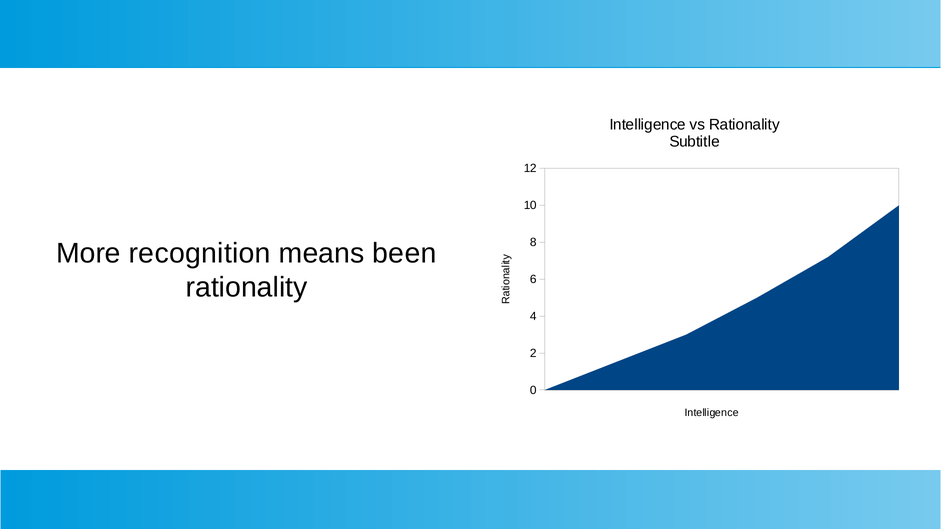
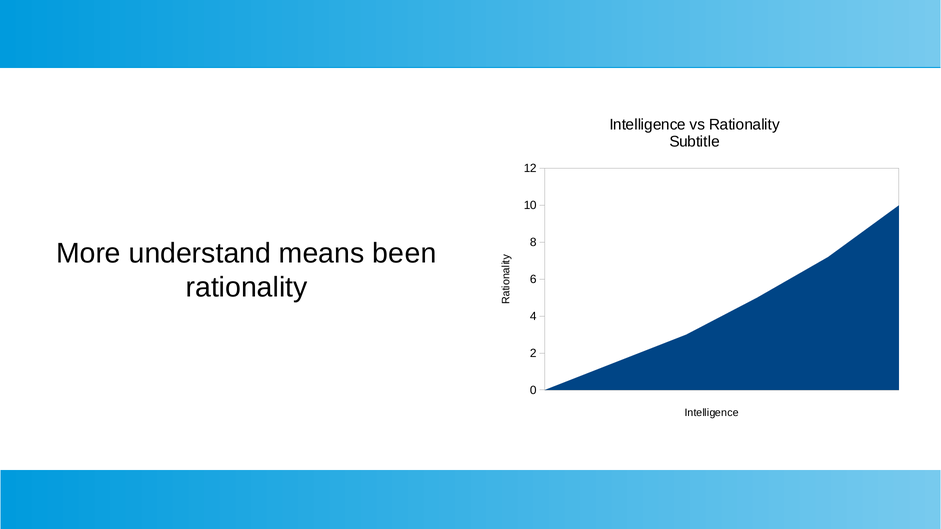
recognition: recognition -> understand
